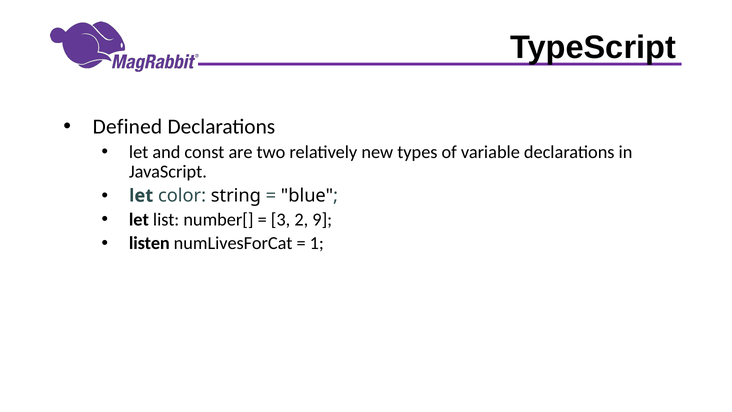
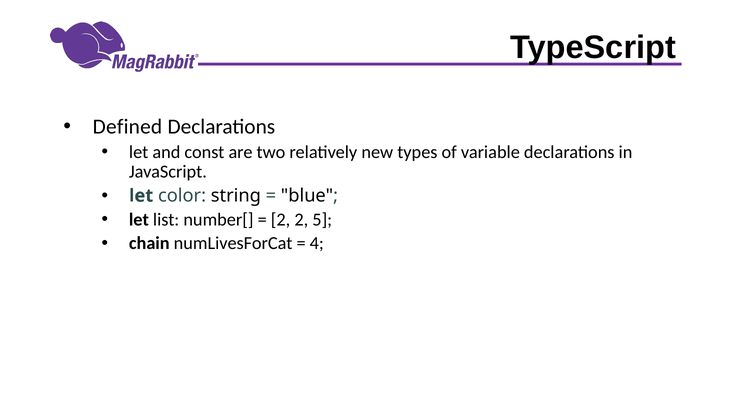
3 at (281, 219): 3 -> 2
9: 9 -> 5
listen: listen -> chain
1: 1 -> 4
